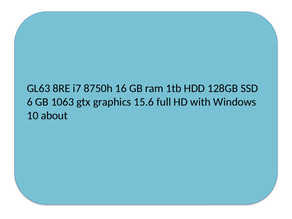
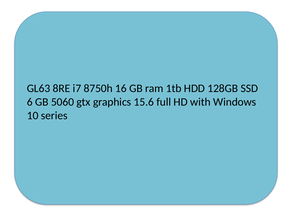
1063: 1063 -> 5060
about: about -> series
